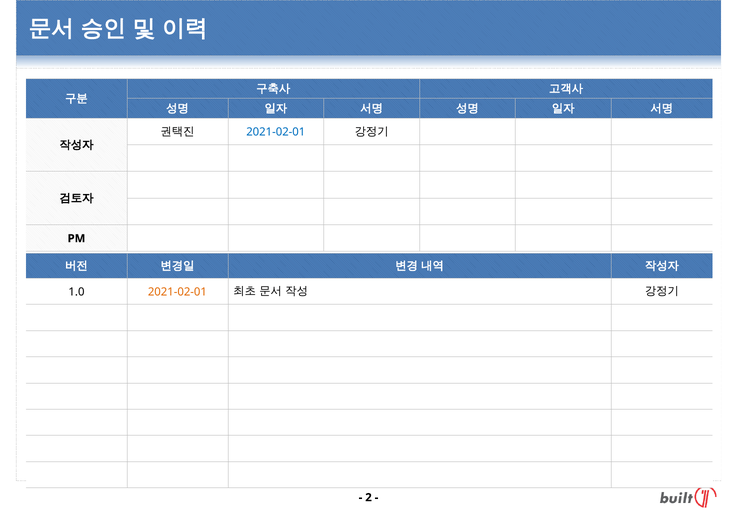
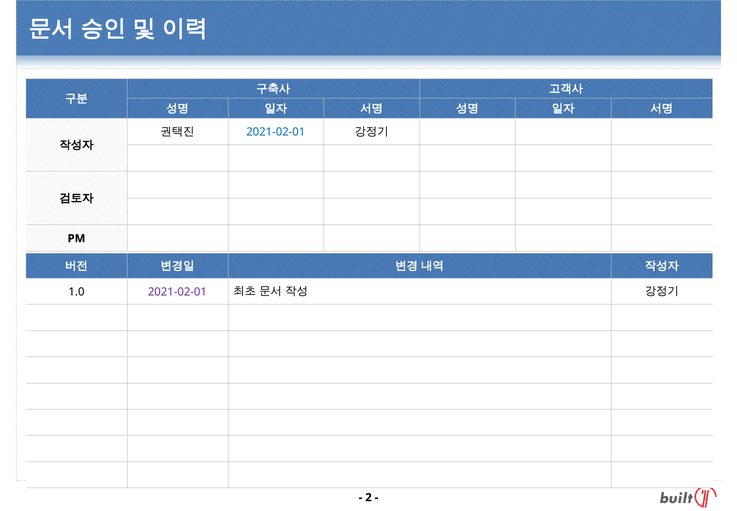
2021-02-01 at (177, 291) colour: orange -> purple
